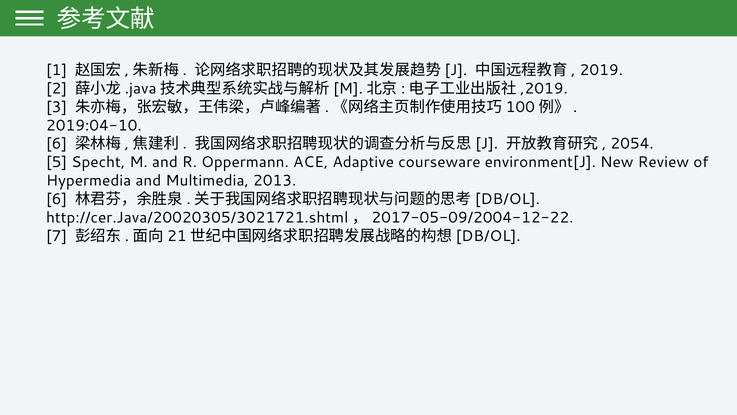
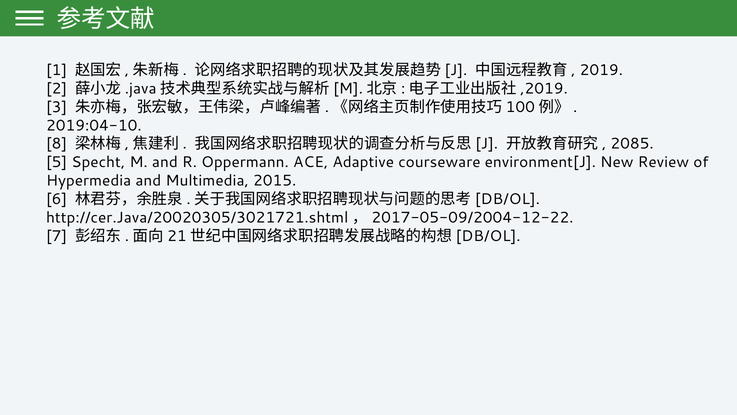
6 at (57, 144): 6 -> 8
2054: 2054 -> 2085
2013: 2013 -> 2015
